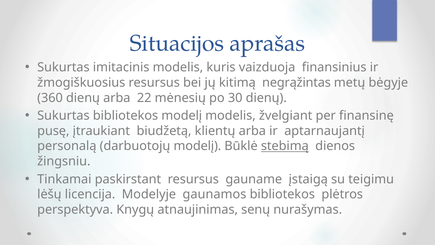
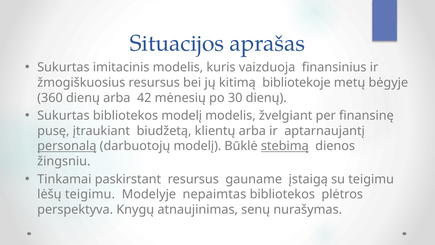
negrąžintas: negrąžintas -> bibliotekoje
22: 22 -> 42
personalą underline: none -> present
lėšų licencija: licencija -> teigimu
gaunamos: gaunamos -> nepaimtas
